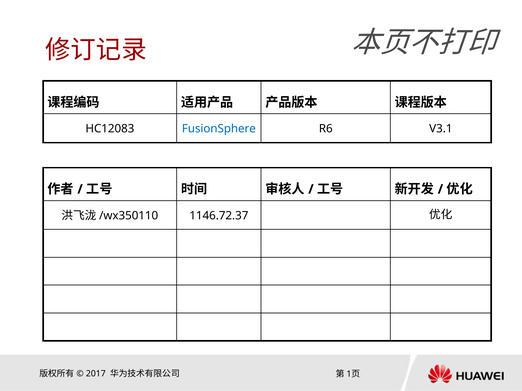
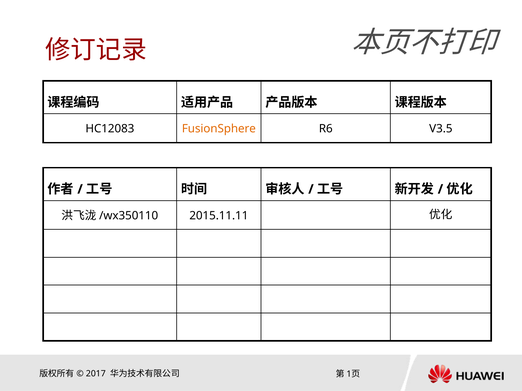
FusionSphere colour: blue -> orange
V3.1: V3.1 -> V3.5
1146.72.37: 1146.72.37 -> 2015.11.11
